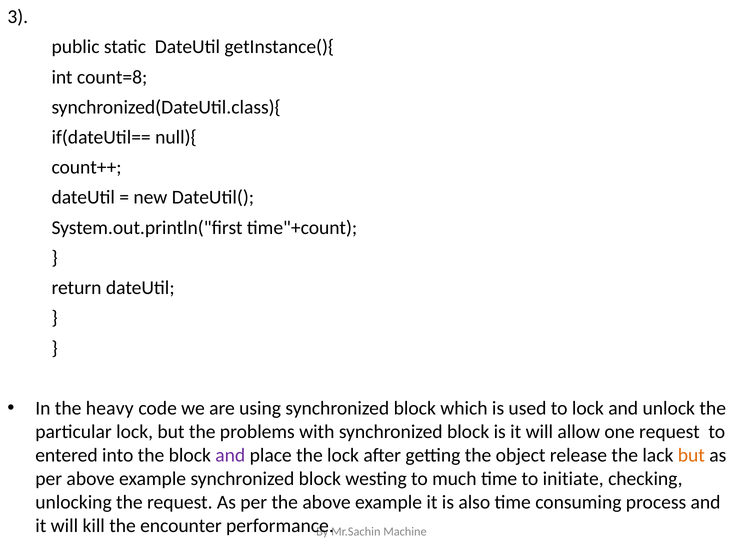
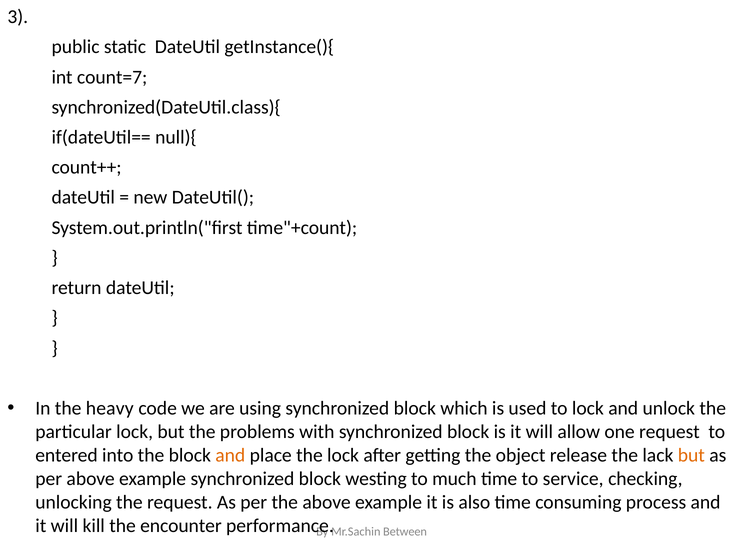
count=8: count=8 -> count=7
and at (230, 456) colour: purple -> orange
initiate: initiate -> service
Machine: Machine -> Between
